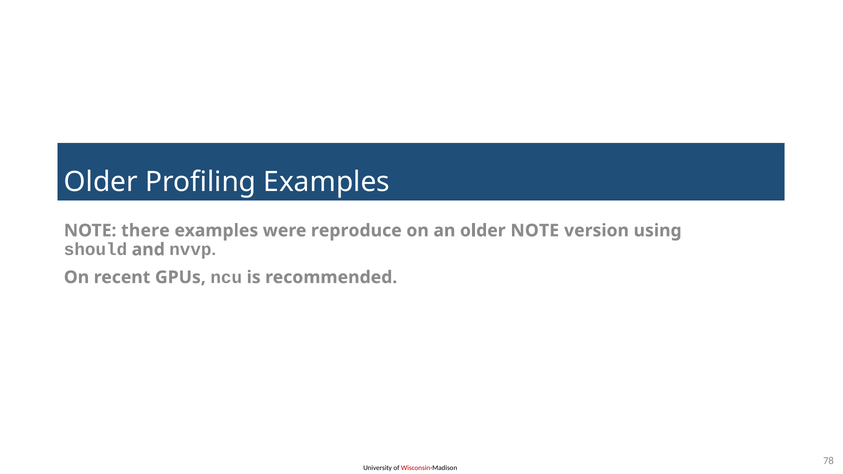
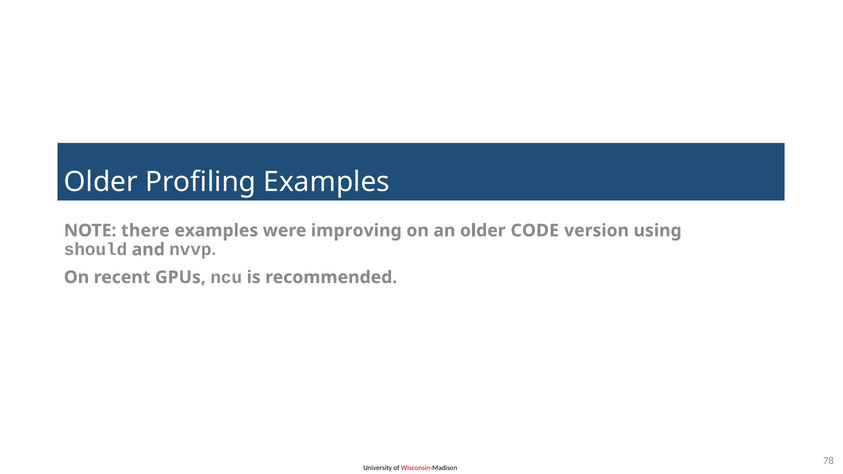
reproduce: reproduce -> improving
older NOTE: NOTE -> CODE
